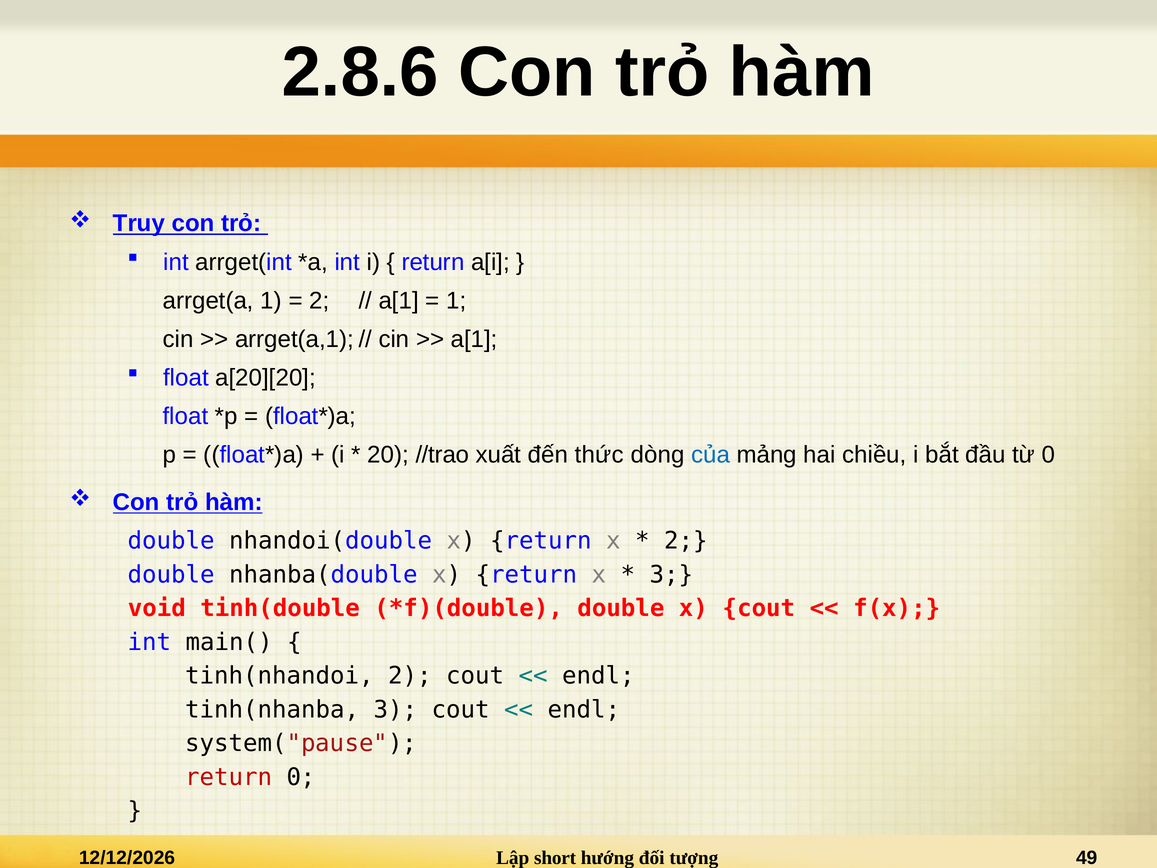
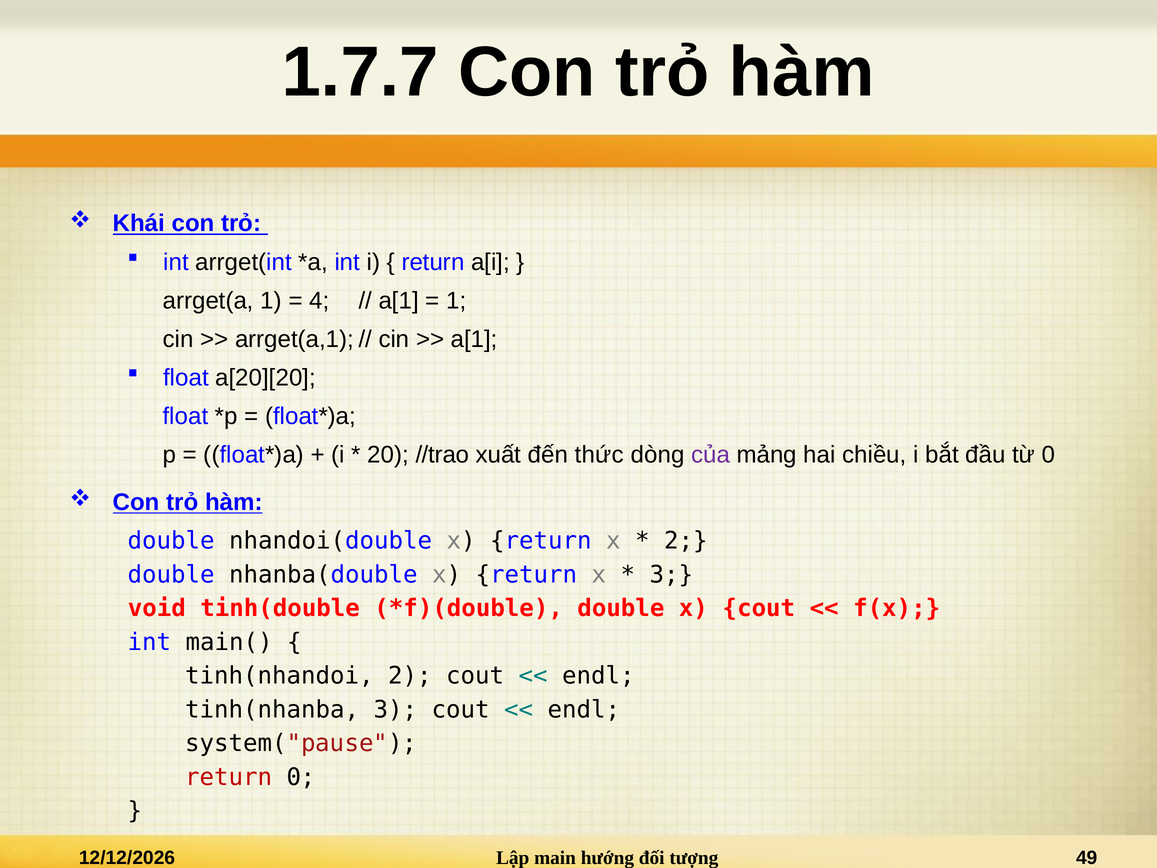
2.8.6: 2.8.6 -> 1.7.7
Truy: Truy -> Khái
2 at (319, 301): 2 -> 4
của colour: blue -> purple
short: short -> main
